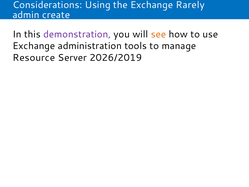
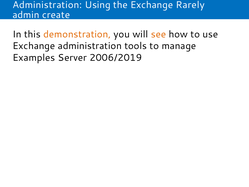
Considerations at (47, 5): Considerations -> Administration
demonstration colour: purple -> orange
Resource: Resource -> Examples
2026/2019: 2026/2019 -> 2006/2019
